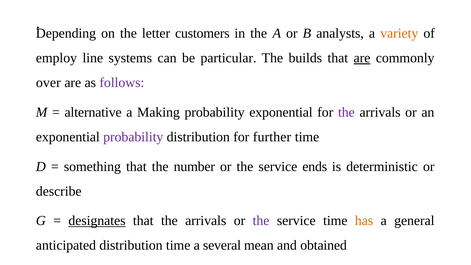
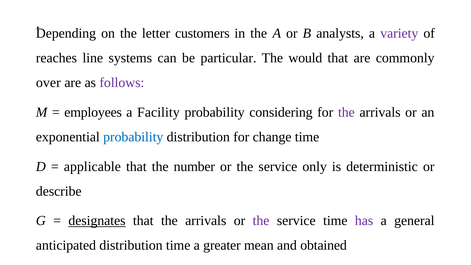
variety colour: orange -> purple
employ: employ -> reaches
builds: builds -> would
are at (362, 58) underline: present -> none
alternative: alternative -> employees
Making: Making -> Facility
probability exponential: exponential -> considering
probability at (133, 137) colour: purple -> blue
further: further -> change
something: something -> applicable
ends: ends -> only
has colour: orange -> purple
several: several -> greater
